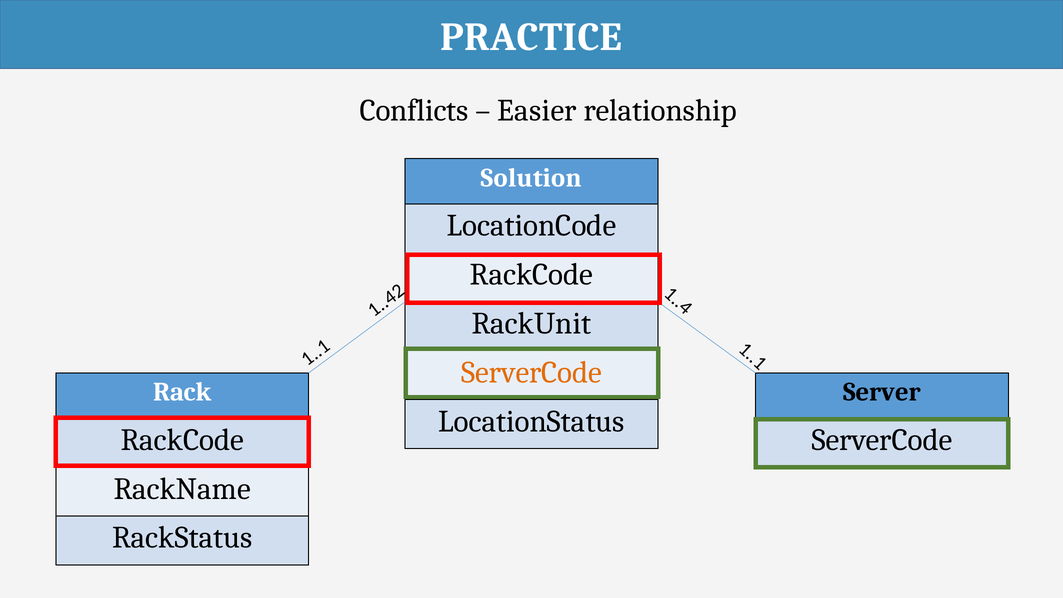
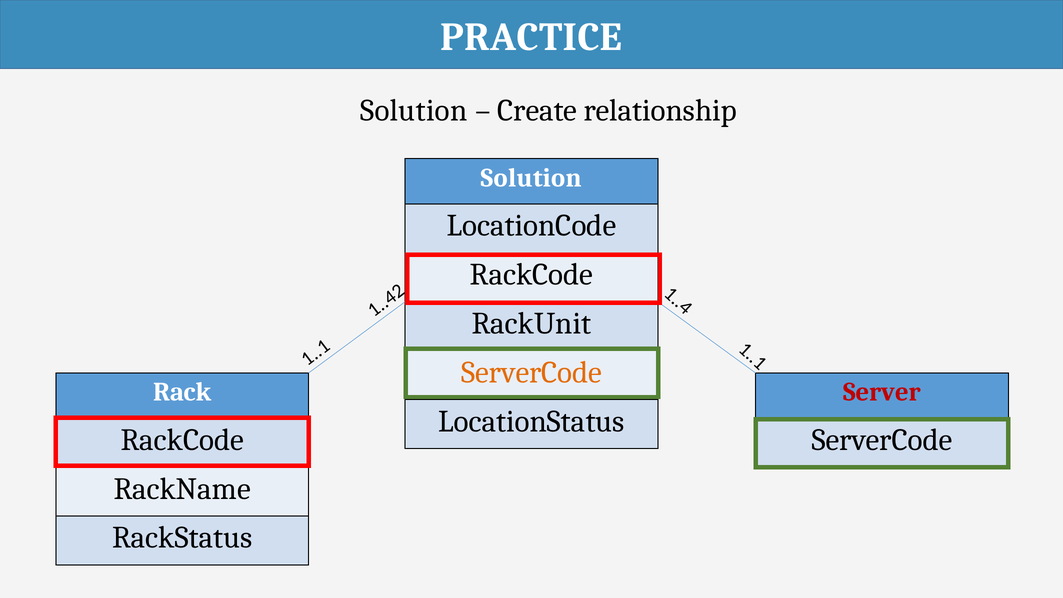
Conflicts at (414, 111): Conflicts -> Solution
Easier: Easier -> Create
Server colour: black -> red
